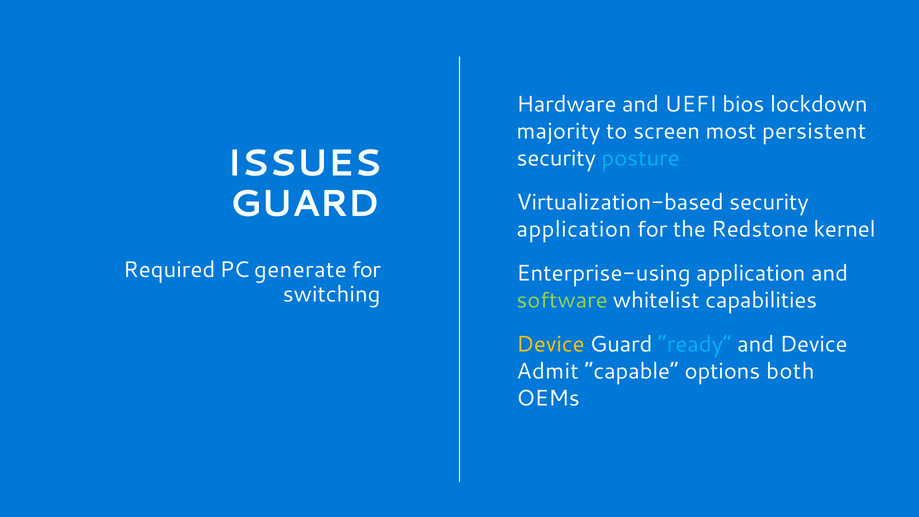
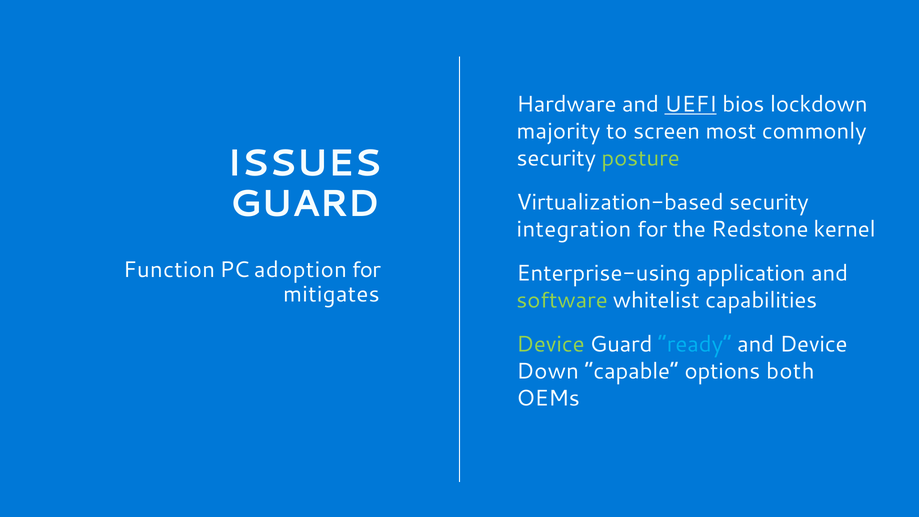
UEFI underline: none -> present
persistent: persistent -> commonly
posture colour: light blue -> light green
application at (574, 229): application -> integration
Required: Required -> Function
generate: generate -> adoption
switching: switching -> mitigates
Device at (551, 344) colour: yellow -> light green
Admit: Admit -> Down
